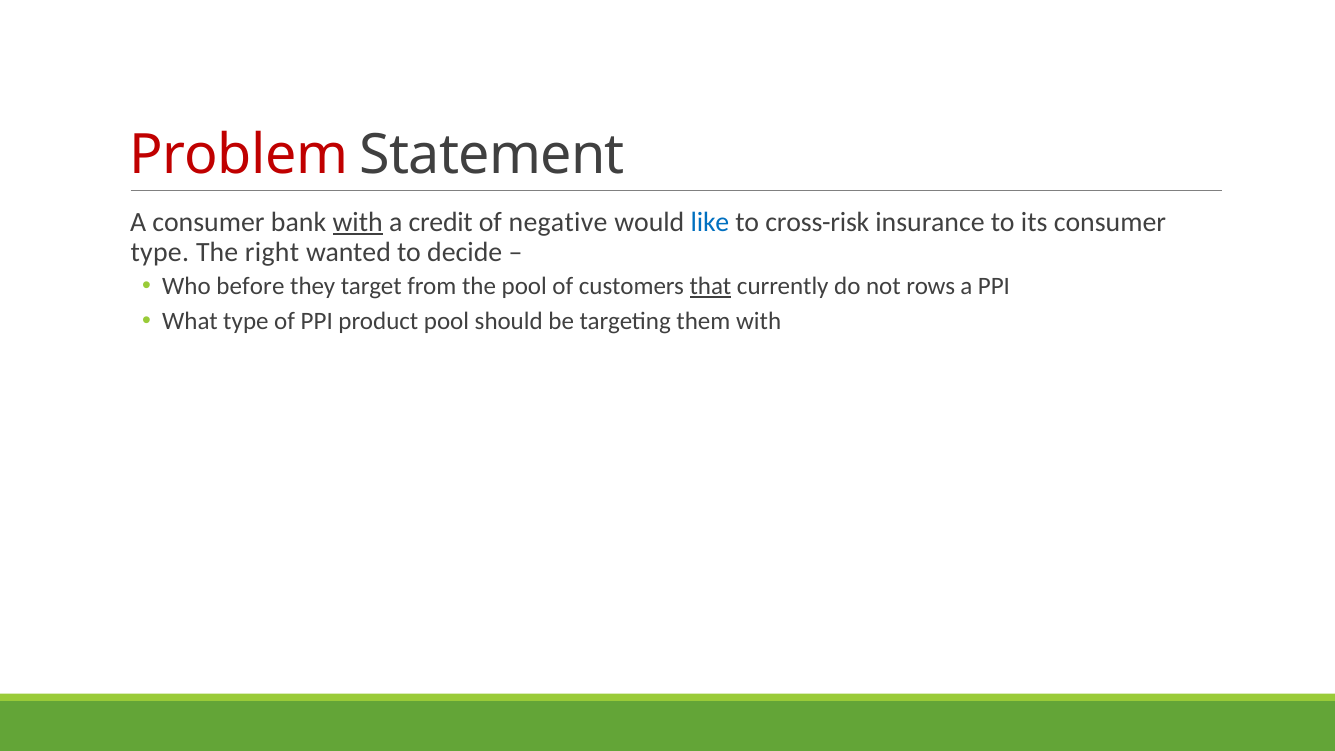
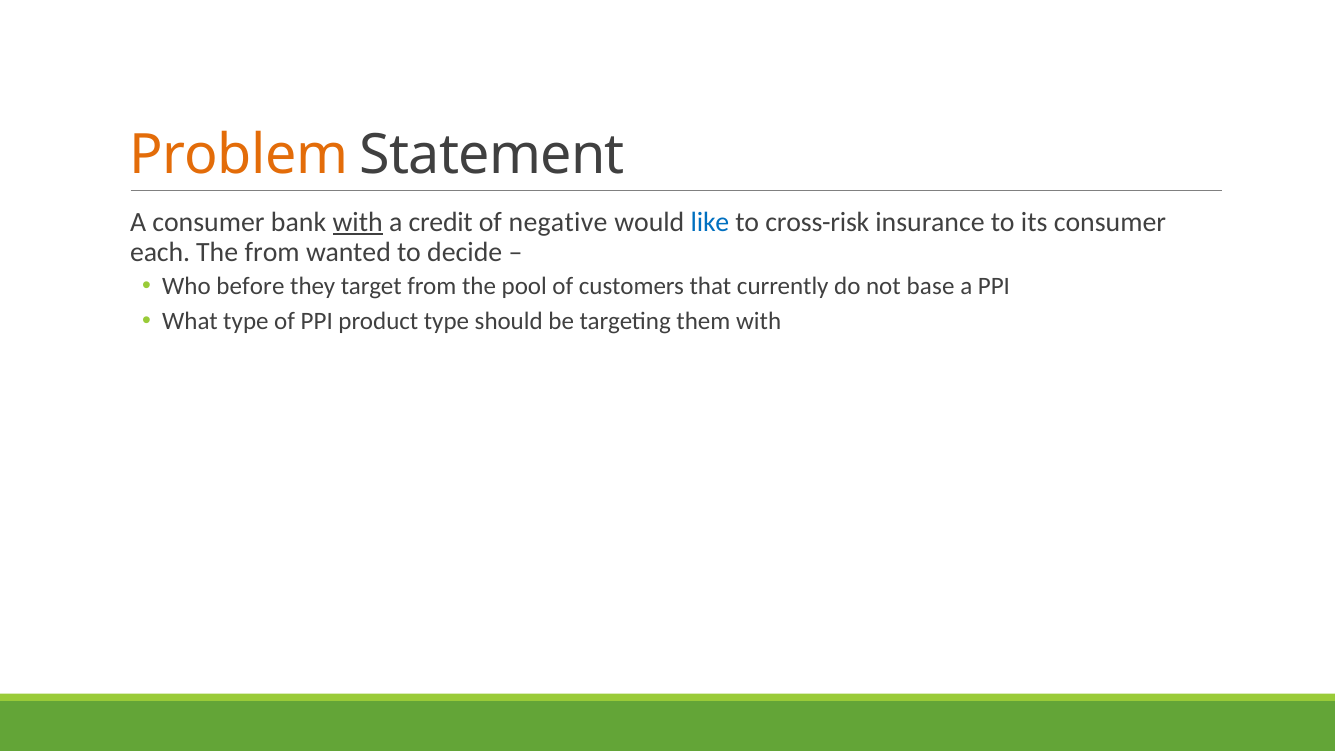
Problem colour: red -> orange
type at (160, 252): type -> each
The right: right -> from
that underline: present -> none
rows: rows -> base
product pool: pool -> type
